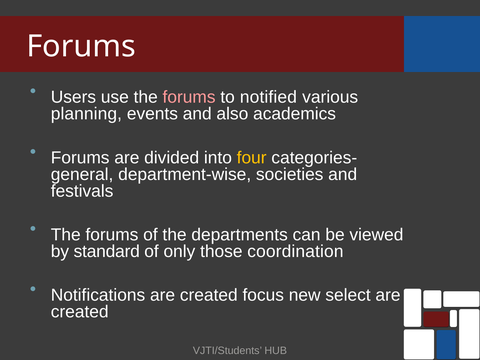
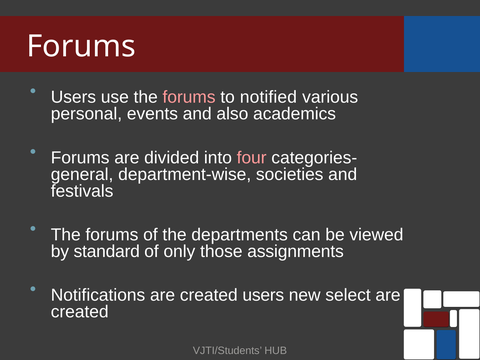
planning: planning -> personal
four colour: yellow -> pink
coordination: coordination -> assignments
created focus: focus -> users
